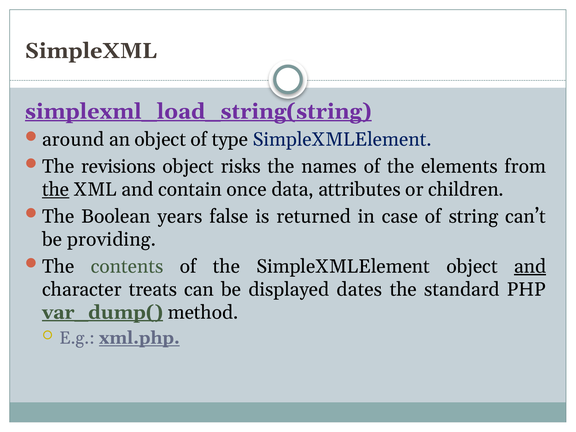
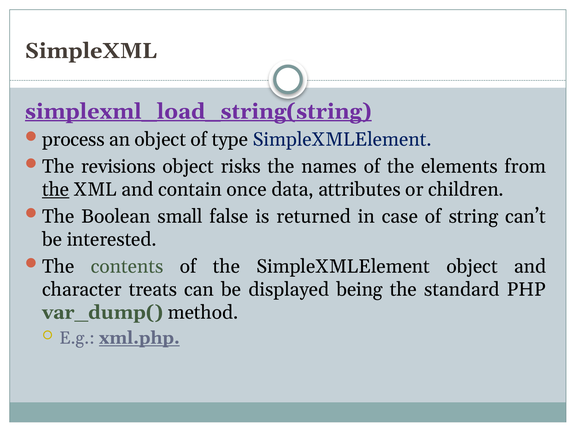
around: around -> process
years: years -> small
providing: providing -> interested
and at (530, 266) underline: present -> none
dates: dates -> being
var_dump( underline: present -> none
